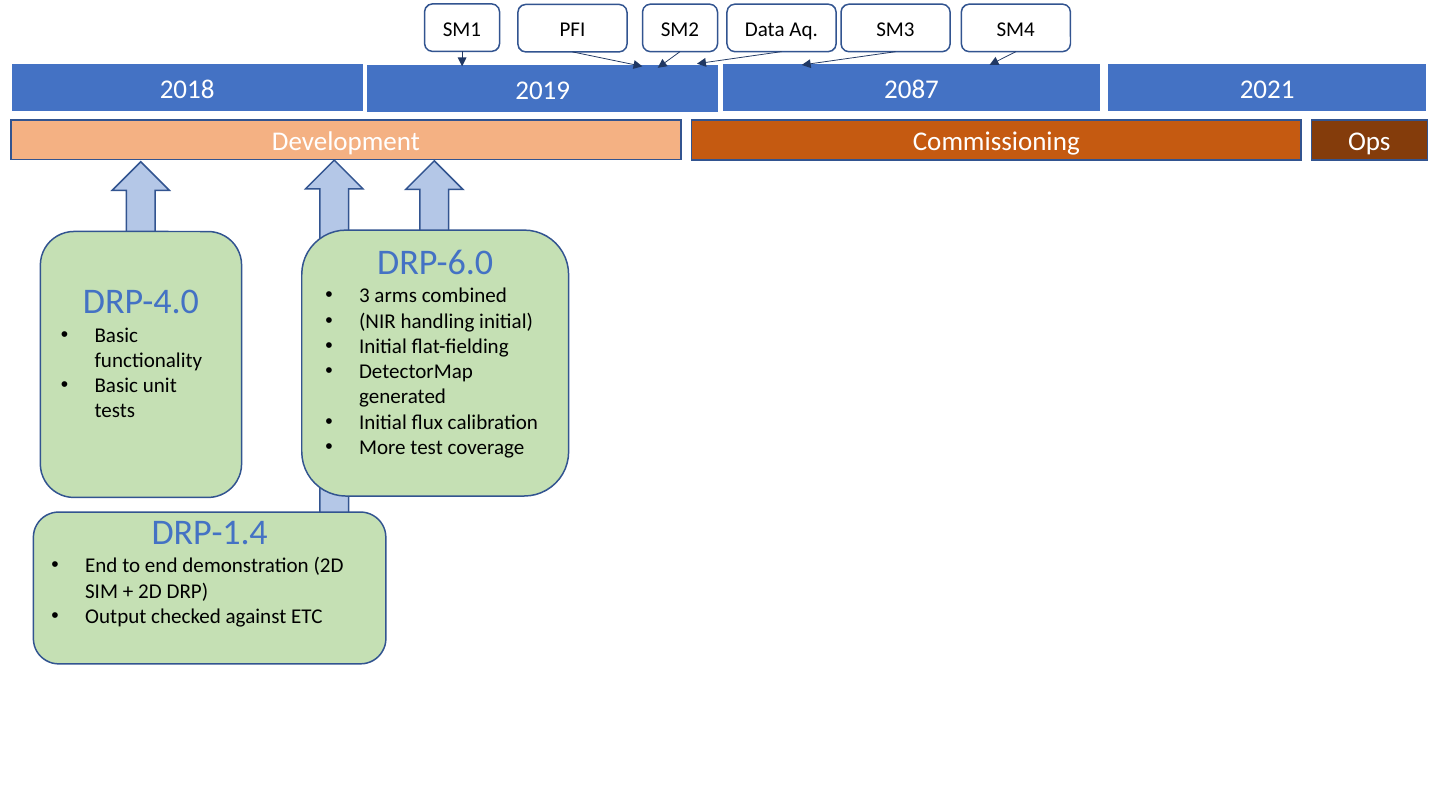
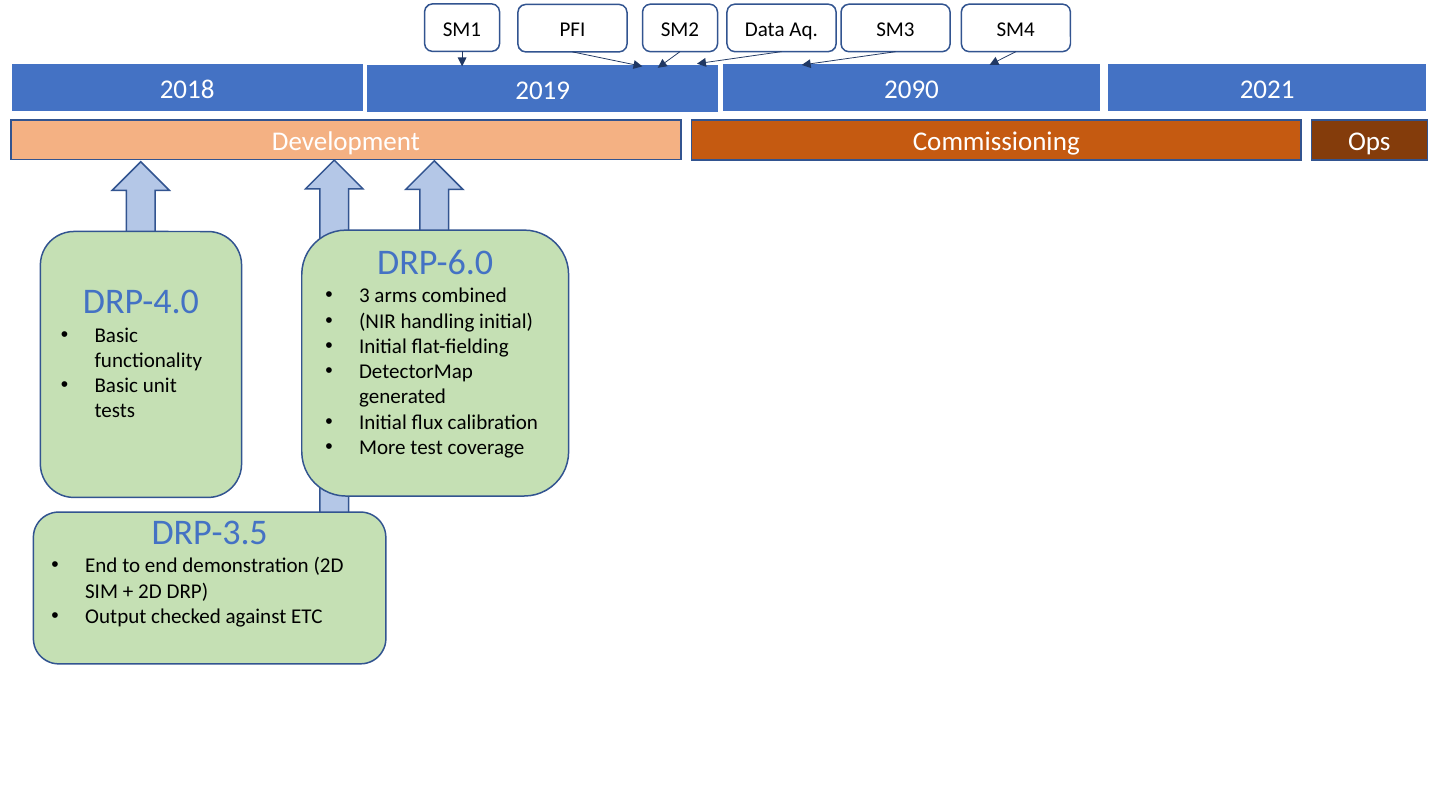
2087: 2087 -> 2090
DRP-1.4: DRP-1.4 -> DRP-3.5
